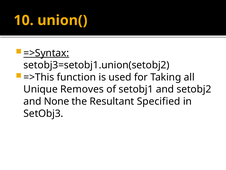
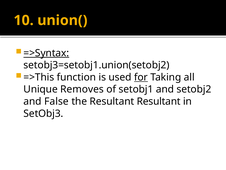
for underline: none -> present
None: None -> False
Resultant Specified: Specified -> Resultant
